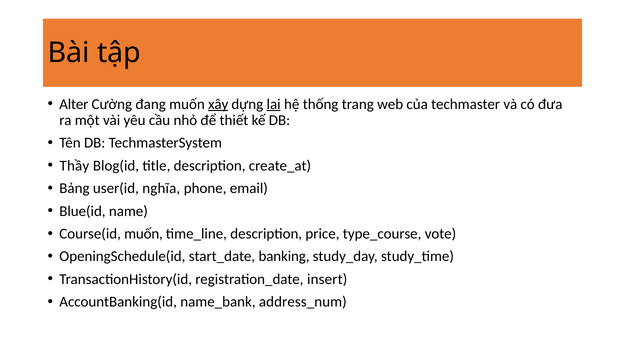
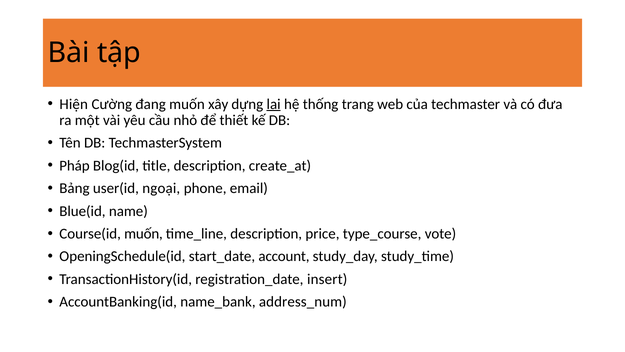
Alter: Alter -> Hiện
xây underline: present -> none
Thầy: Thầy -> Pháp
nghĩa: nghĩa -> ngoại
banking: banking -> account
